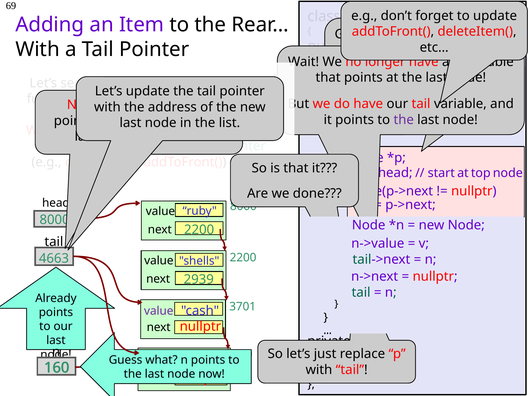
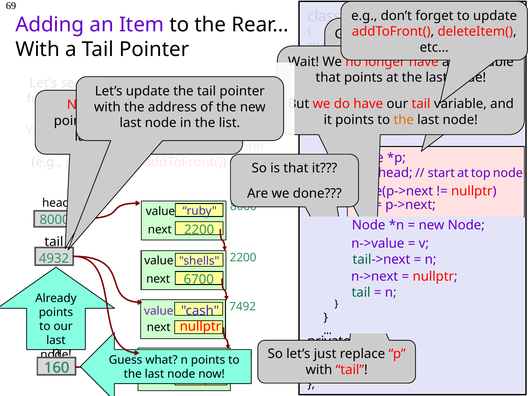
the at (404, 120) colour: purple -> orange
4663: 4663 -> 4932
2939: 2939 -> 6700
3701: 3701 -> 7492
